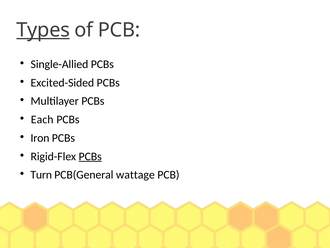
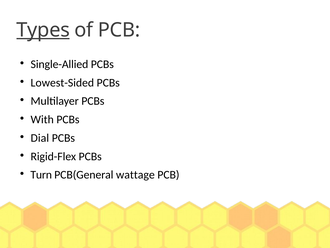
Excited-Sided: Excited-Sided -> Lowest-Sided
Each: Each -> With
Iron: Iron -> Dial
PCBs at (90, 156) underline: present -> none
